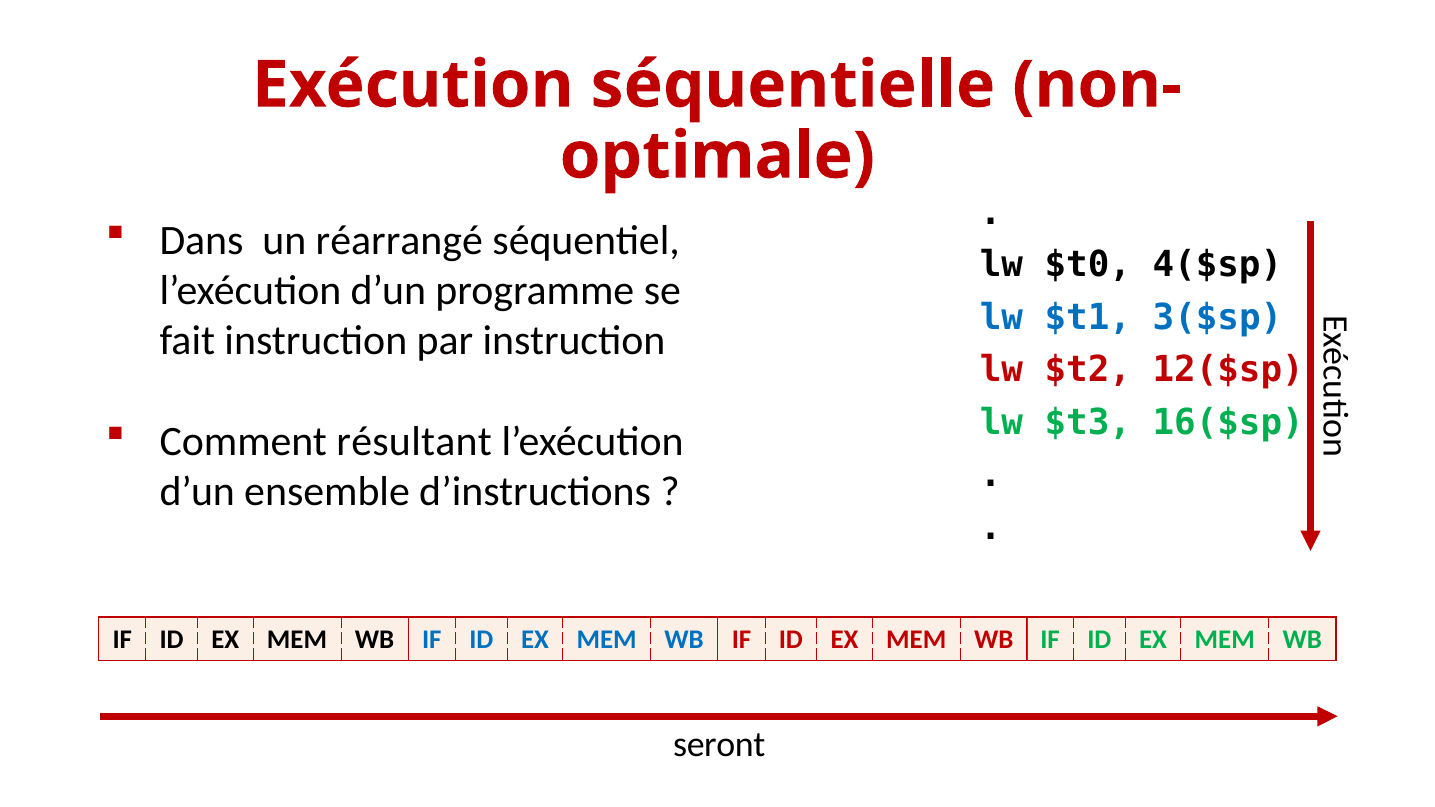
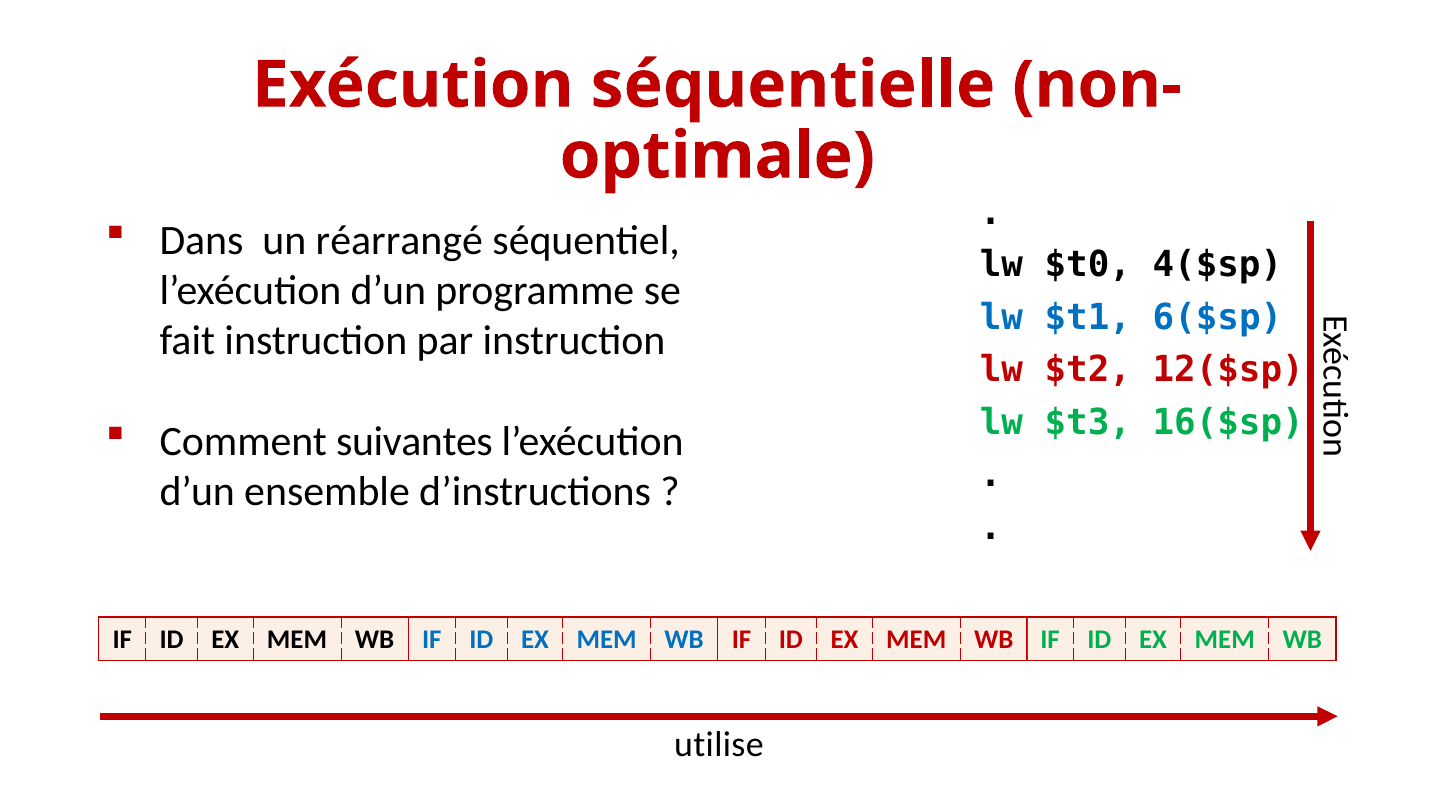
3($sp: 3($sp -> 6($sp
résultant: résultant -> suivantes
seront: seront -> utilise
